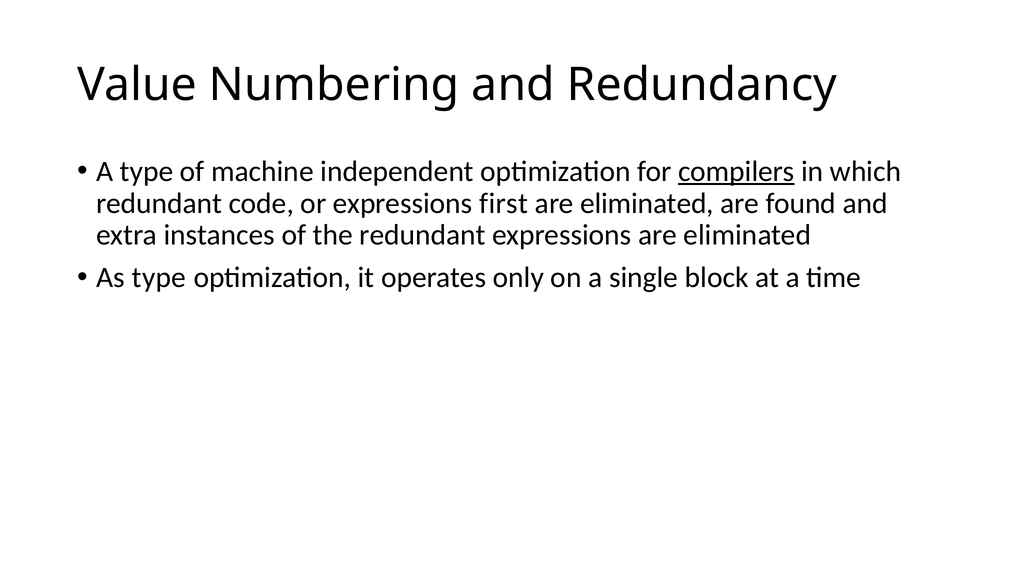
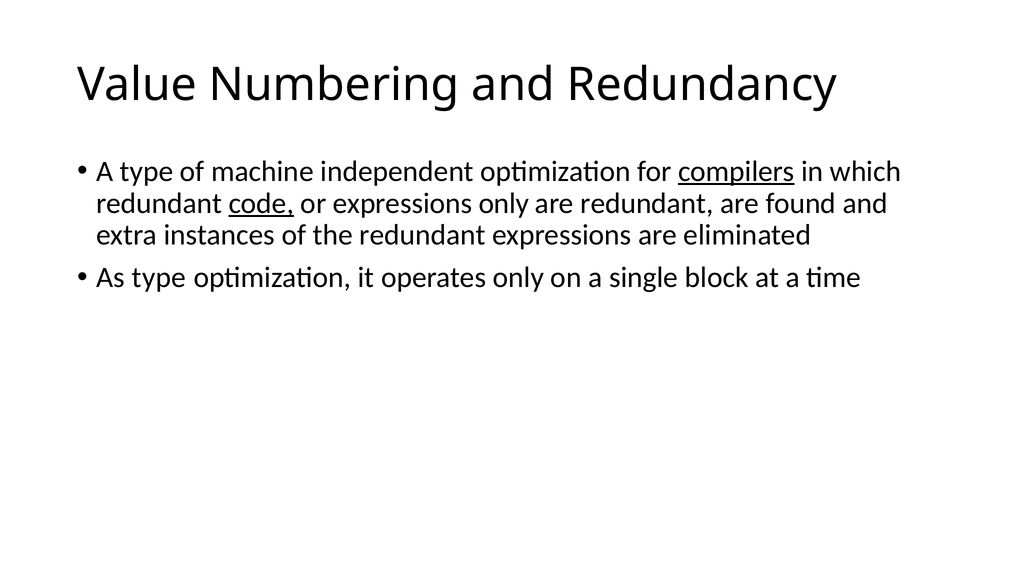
code underline: none -> present
expressions first: first -> only
eliminated at (647, 203): eliminated -> redundant
